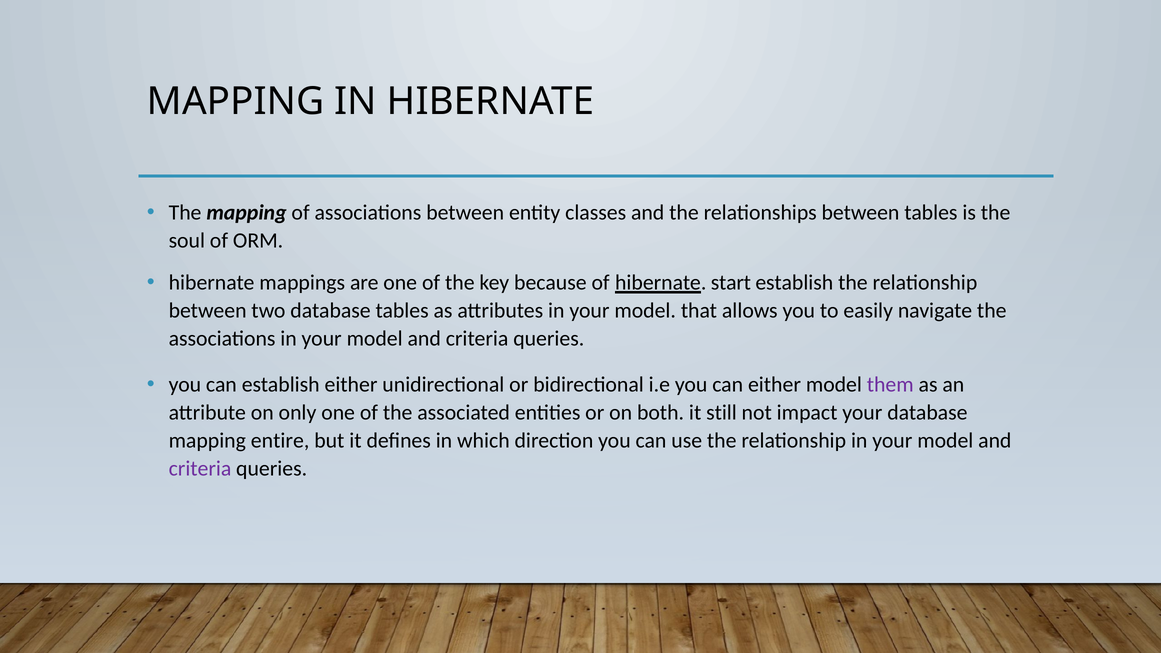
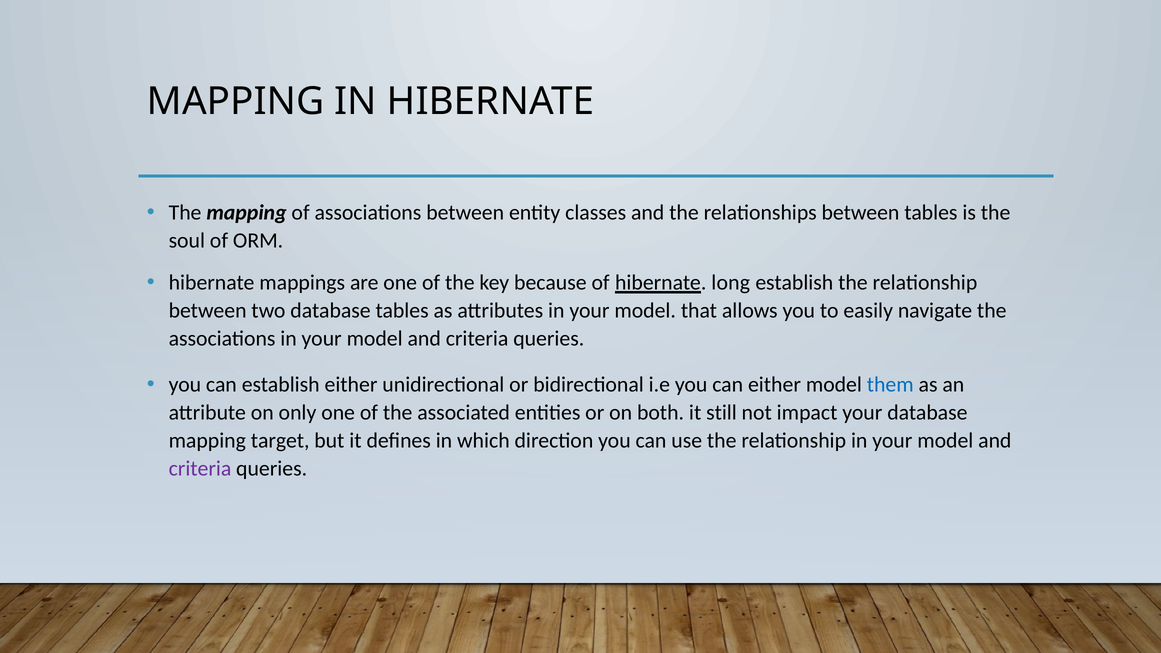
start: start -> long
them colour: purple -> blue
entire: entire -> target
